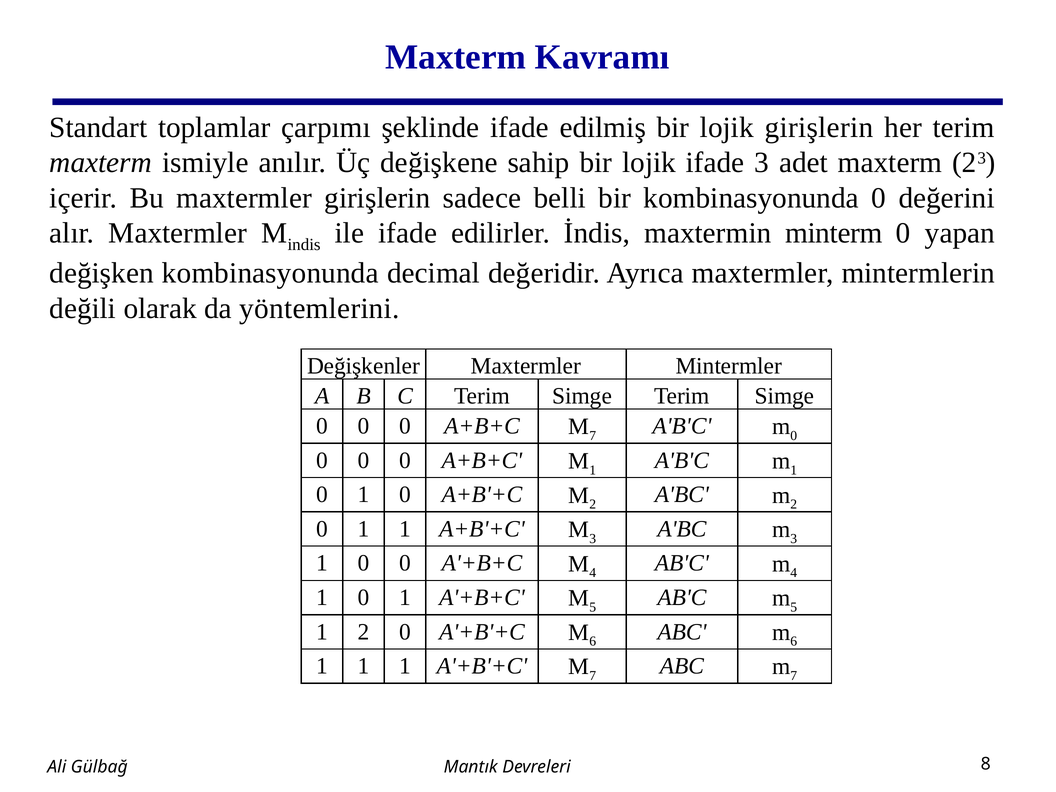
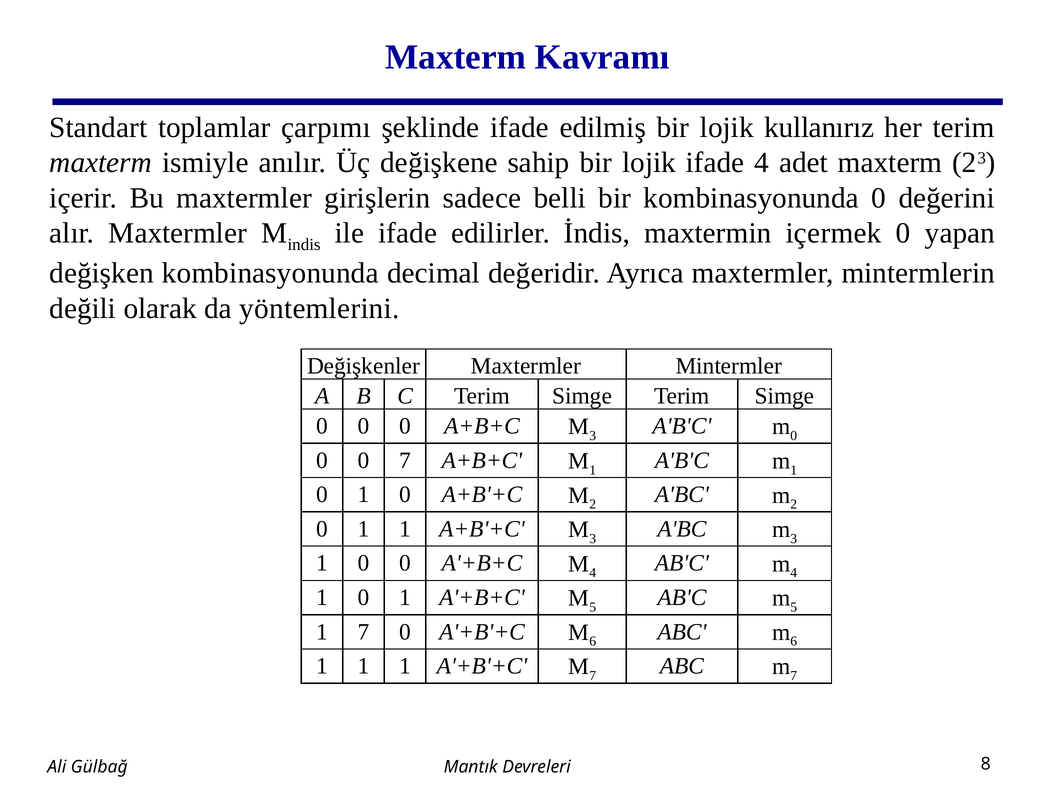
lojik girişlerin: girişlerin -> kullanırız
ifade 3: 3 -> 4
minterm: minterm -> içermek
7 at (593, 436): 7 -> 3
0 at (405, 460): 0 -> 7
1 2: 2 -> 7
